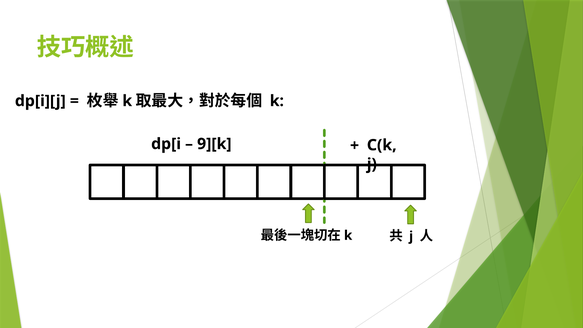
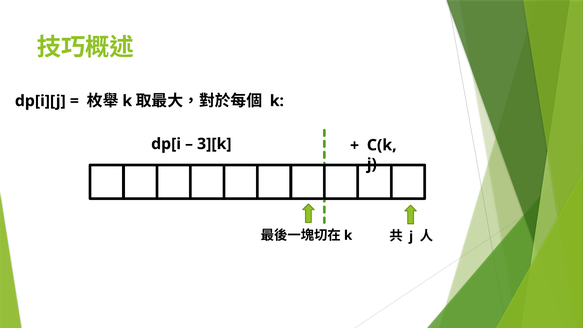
9][k: 9][k -> 3][k
